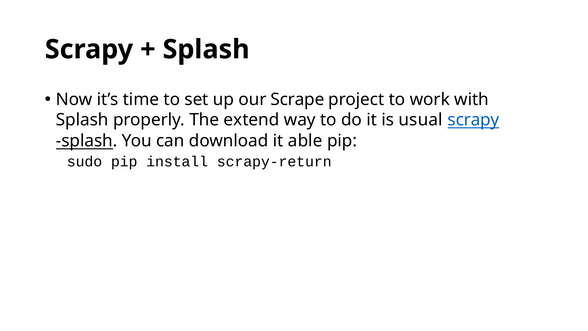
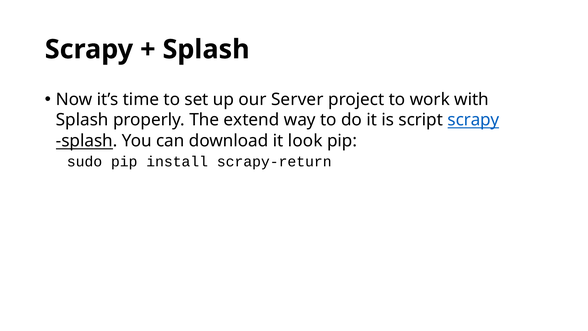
Scrape: Scrape -> Server
usual: usual -> script
able: able -> look
